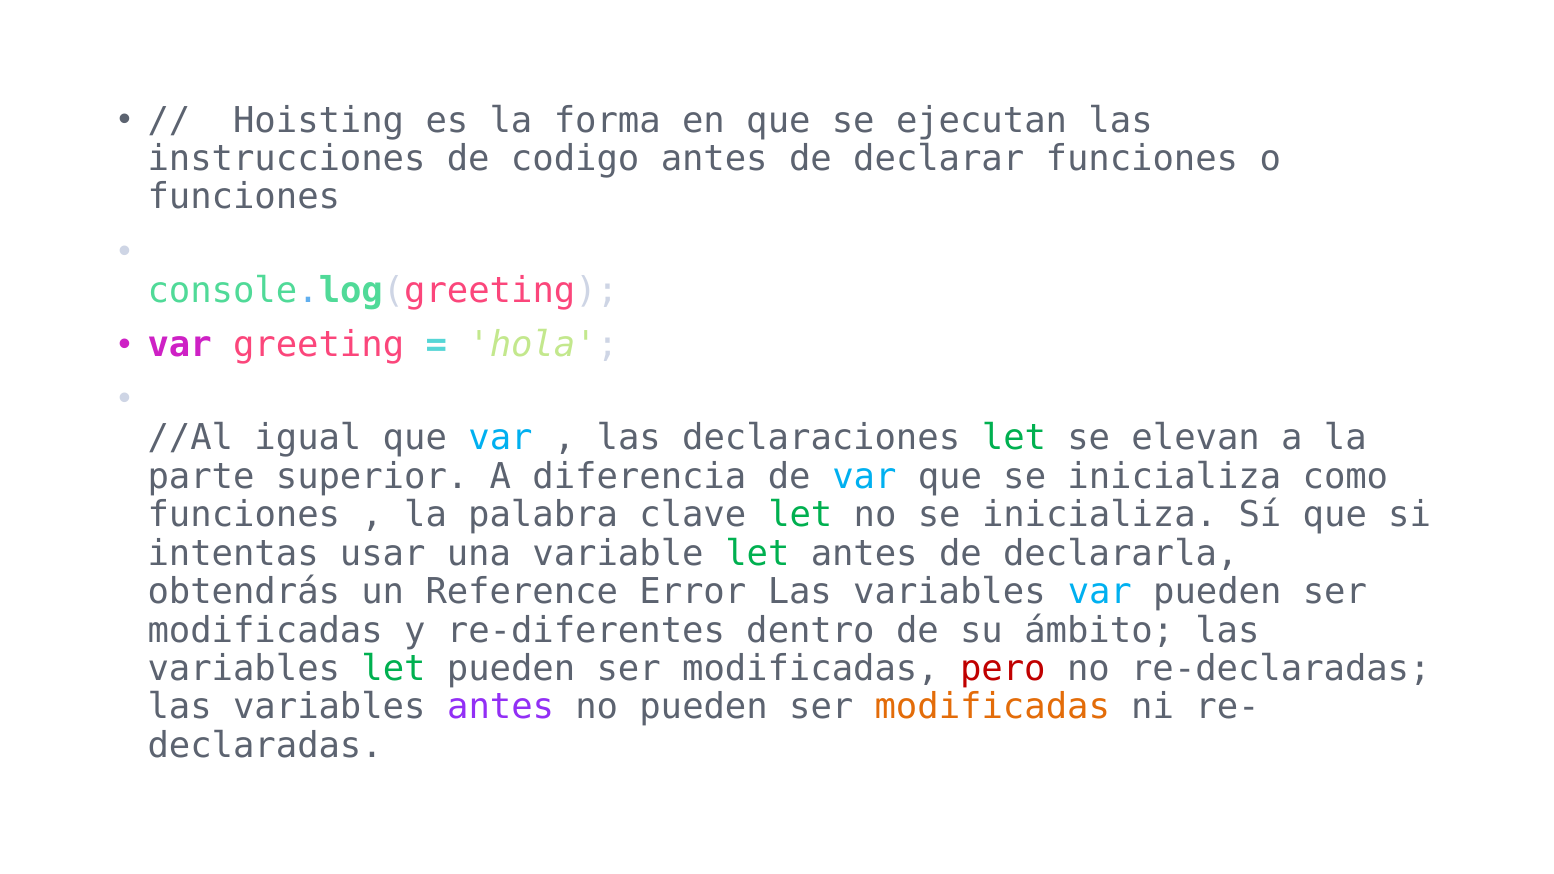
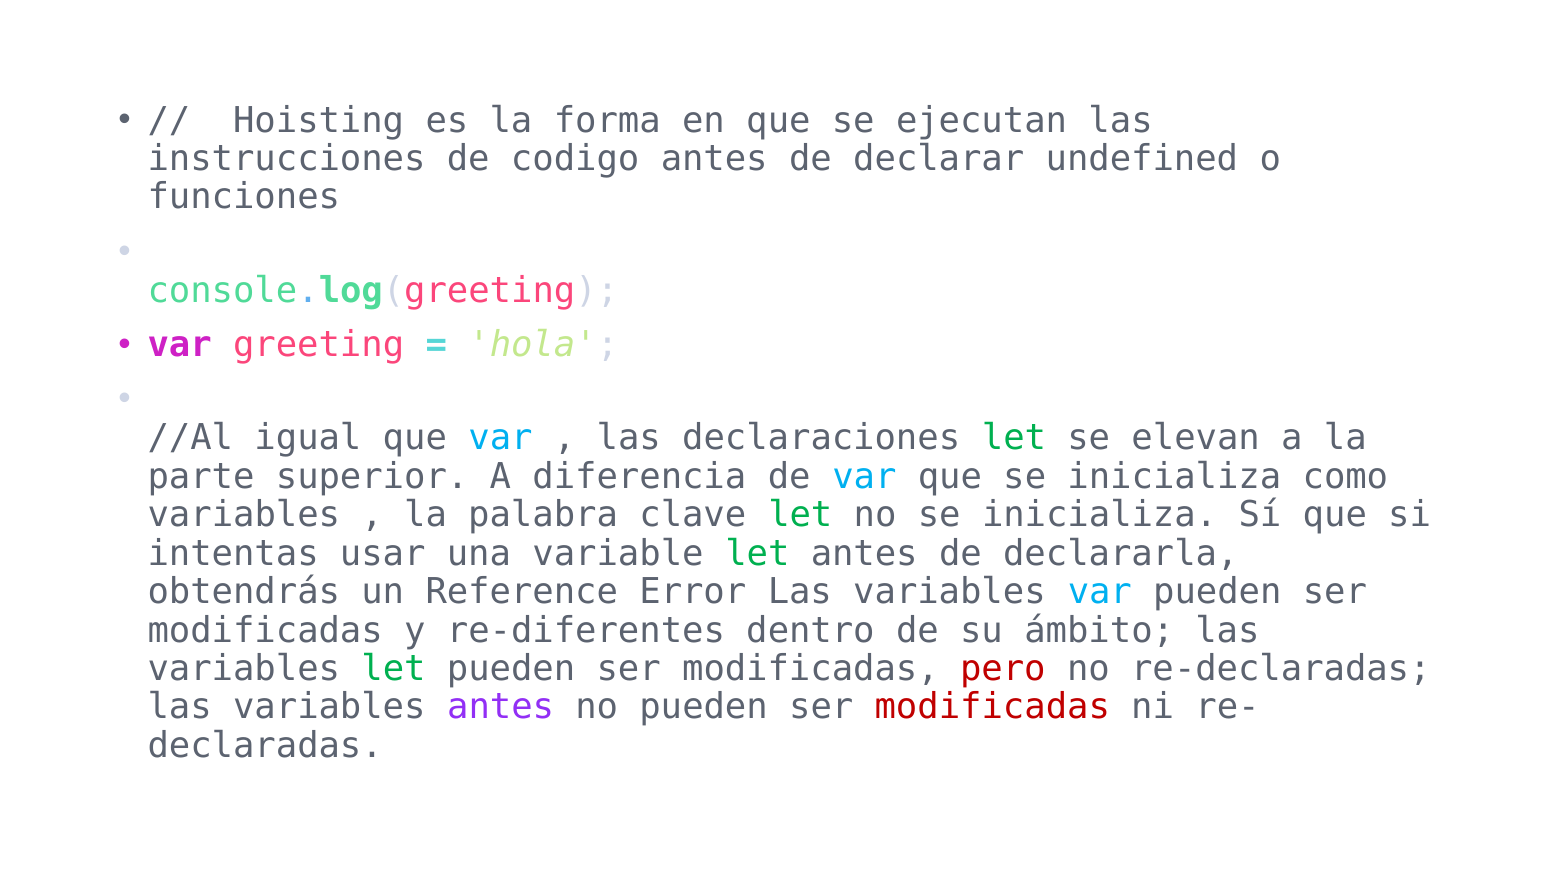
declarar funciones: funciones -> undefined
funciones at (244, 515): funciones -> variables
modificadas at (992, 707) colour: orange -> red
